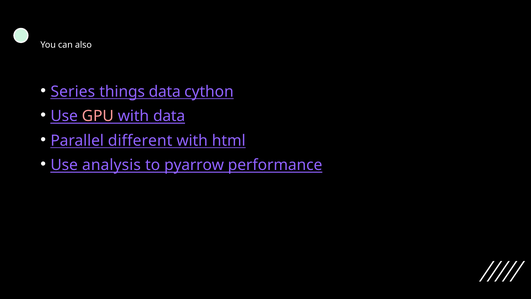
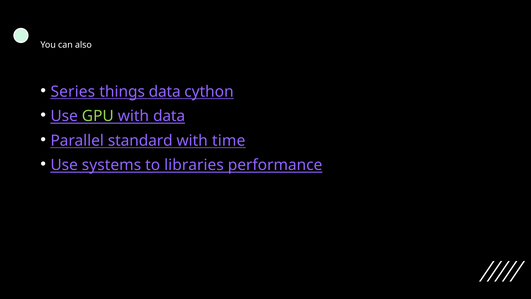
GPU colour: pink -> light green
different: different -> standard
html: html -> time
analysis: analysis -> systems
pyarrow: pyarrow -> libraries
